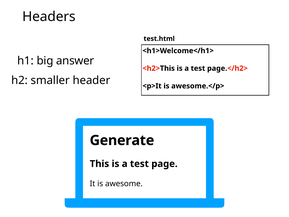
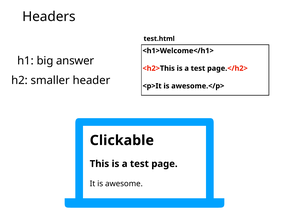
Generate: Generate -> Clickable
